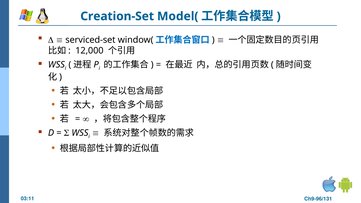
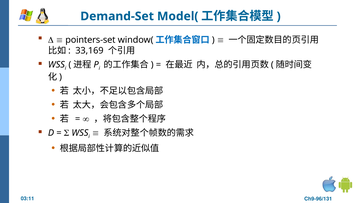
Creation-Set: Creation-Set -> Demand-Set
serviced-set: serviced-set -> pointers-set
12,000: 12,000 -> 33,169
